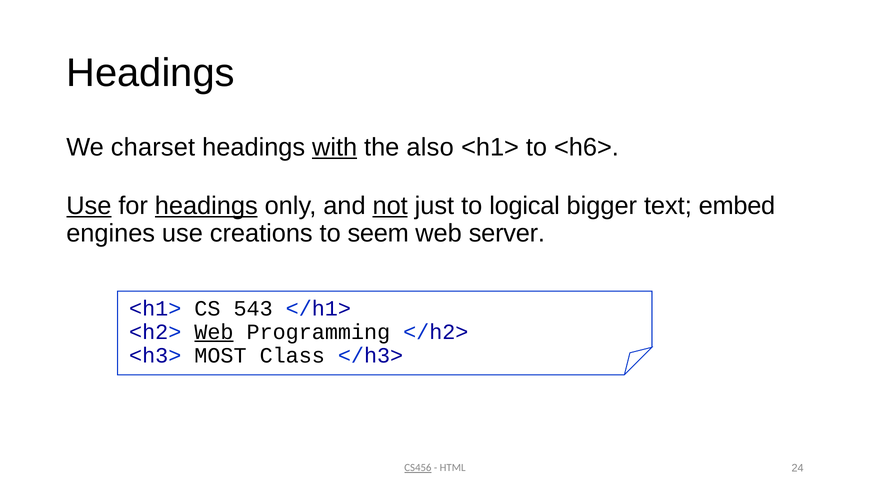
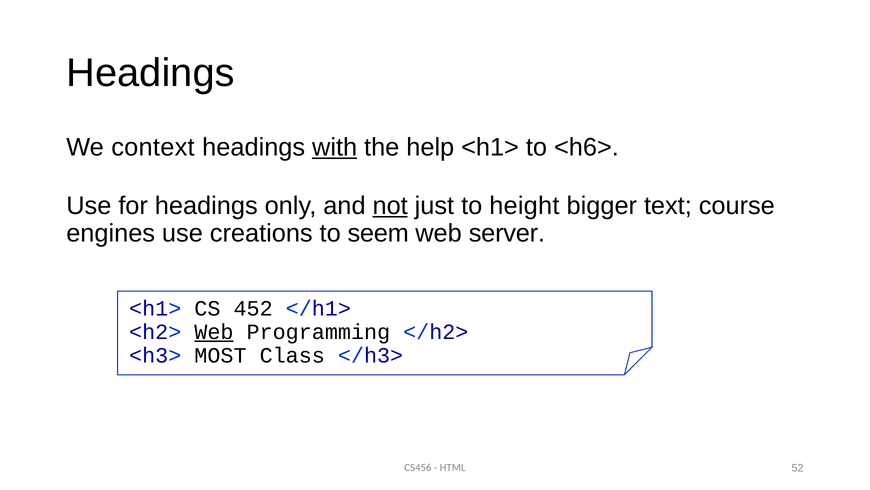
charset: charset -> context
also: also -> help
Use at (89, 206) underline: present -> none
headings at (206, 206) underline: present -> none
logical: logical -> height
embed: embed -> course
543: 543 -> 452
CS456 underline: present -> none
24: 24 -> 52
